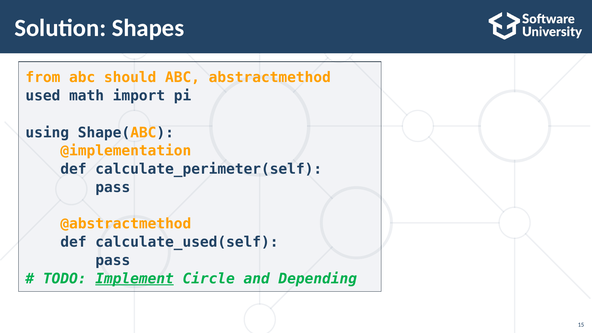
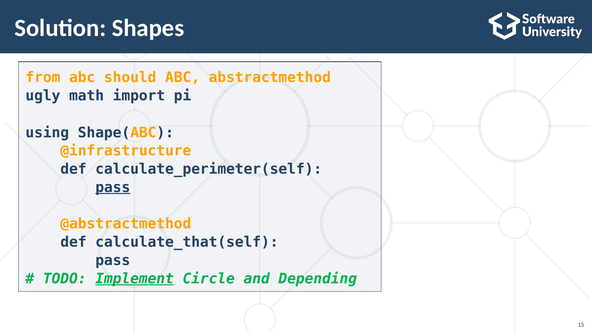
used: used -> ugly
@implementation: @implementation -> @infrastructure
pass at (113, 187) underline: none -> present
calculate_used(self: calculate_used(self -> calculate_that(self
